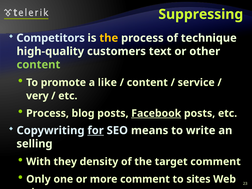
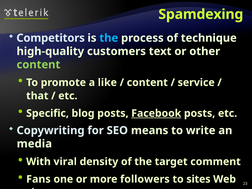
Suppressing: Suppressing -> Spamdexing
the at (109, 38) colour: yellow -> light blue
very at (37, 96): very -> that
Process at (48, 113): Process -> Specific
for underline: present -> none
selling: selling -> media
they: they -> viral
Only: Only -> Fans
more comment: comment -> followers
